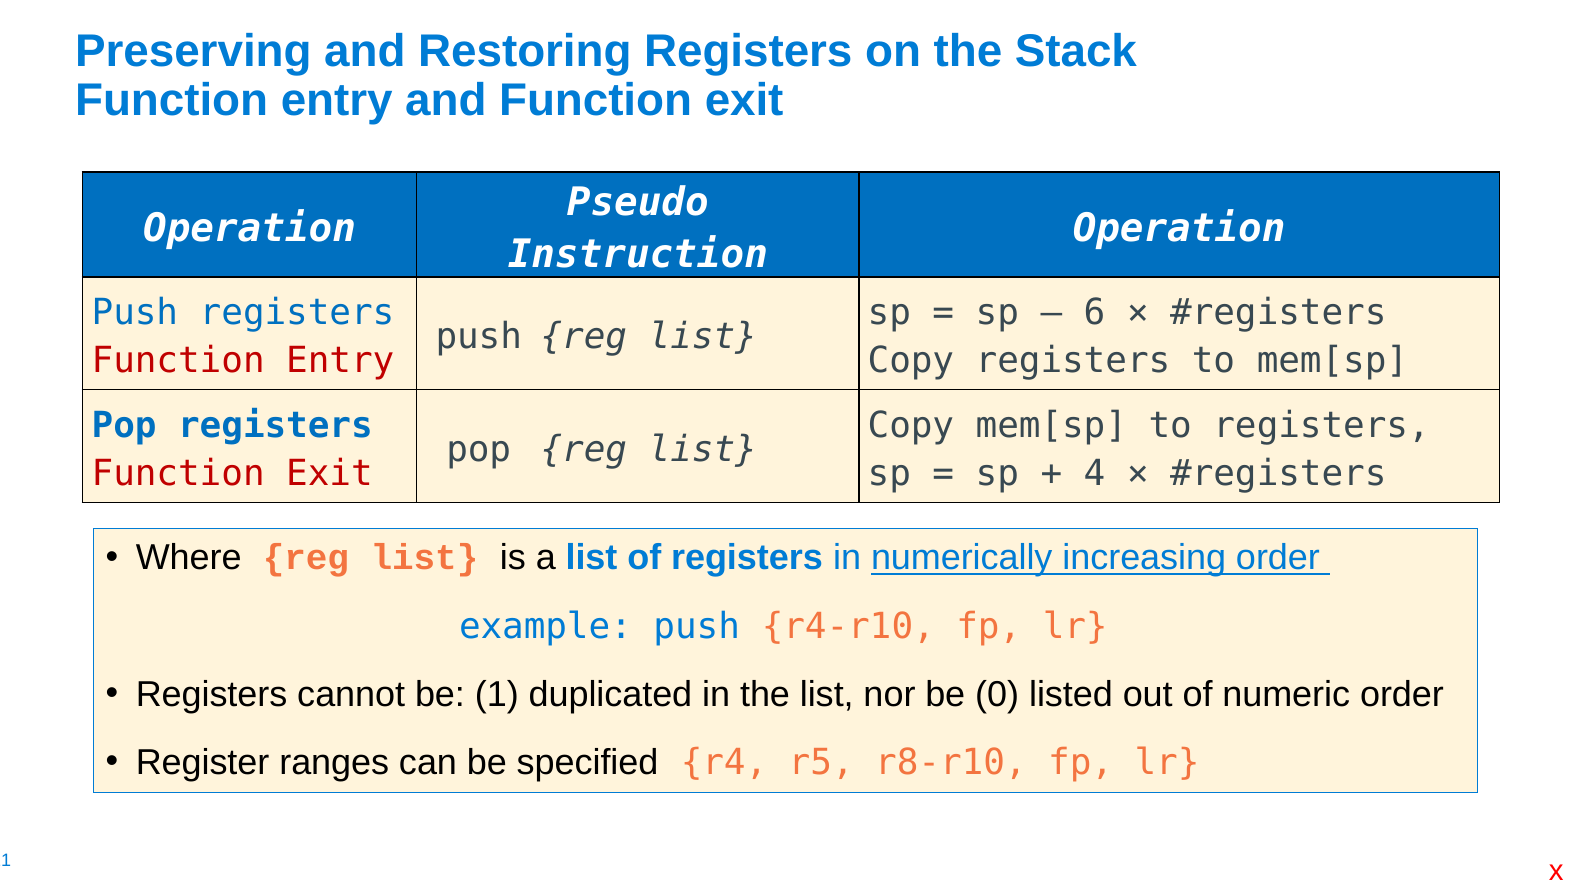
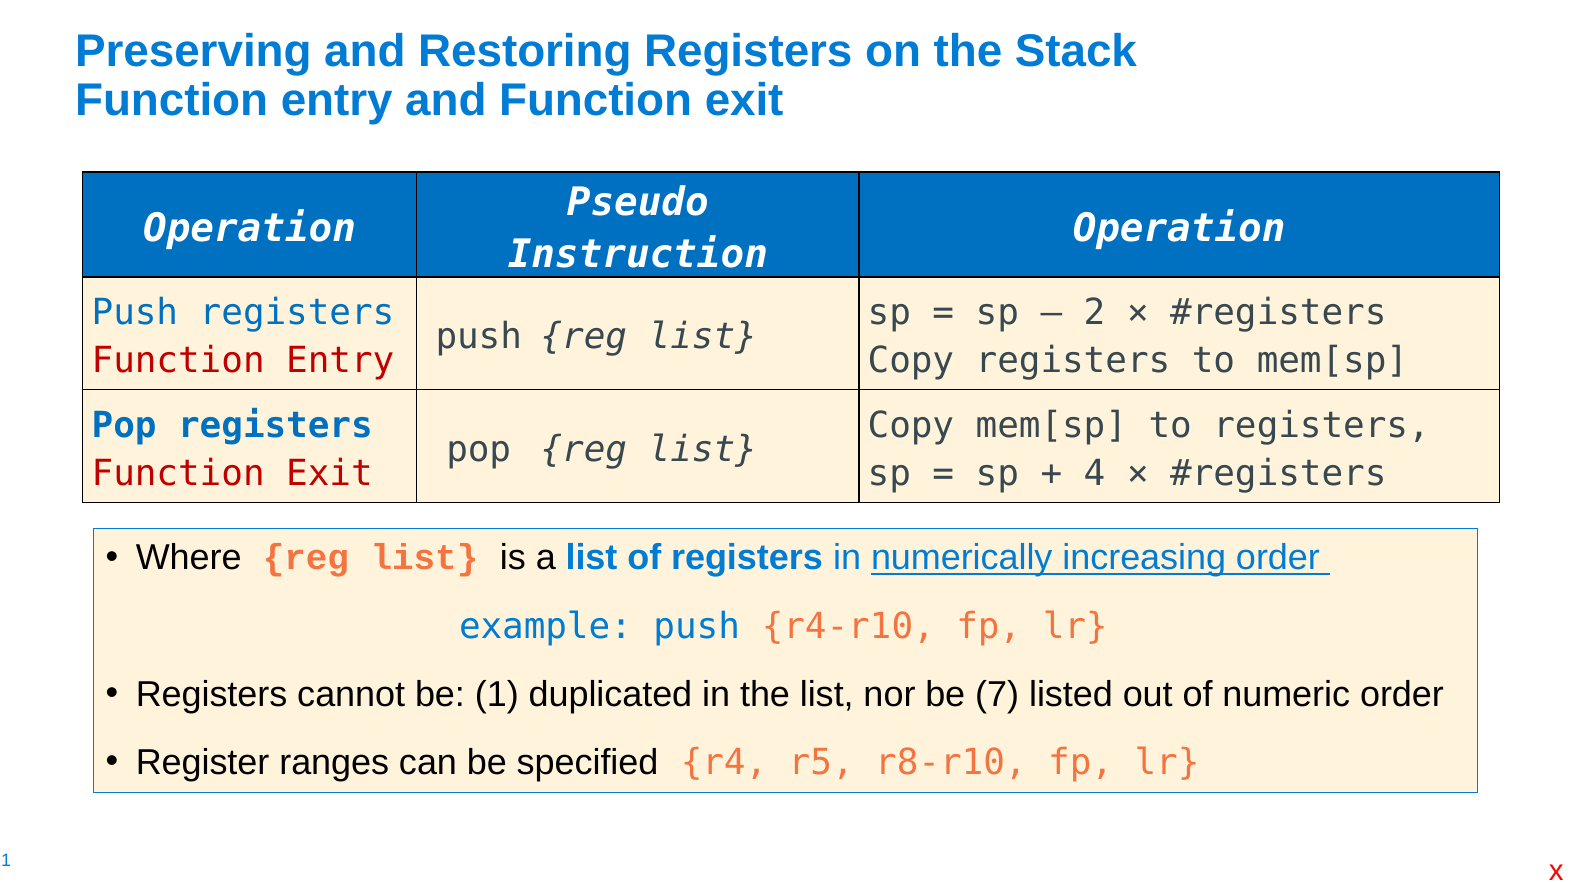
6: 6 -> 2
0: 0 -> 7
